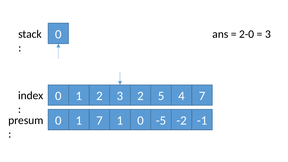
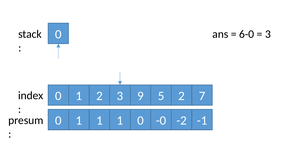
2-0: 2-0 -> 6-0
3 2: 2 -> 9
5 4: 4 -> 2
7 at (99, 120): 7 -> 1
-5: -5 -> -0
